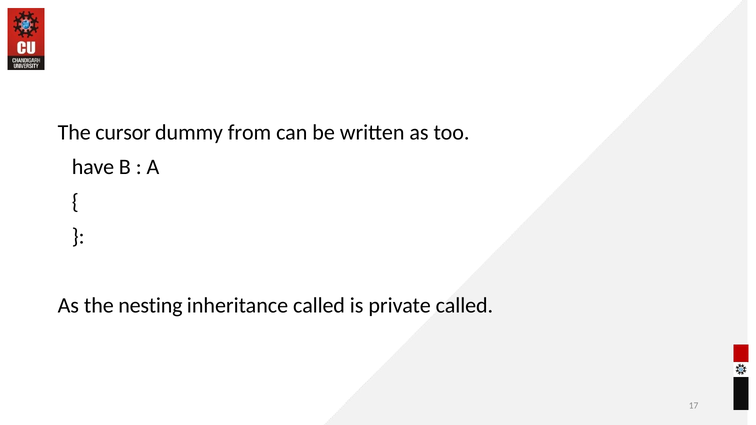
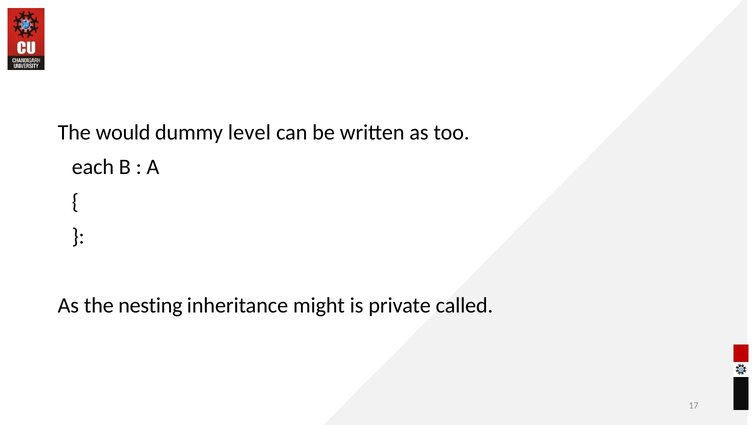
cursor: cursor -> would
from: from -> level
have: have -> each
inheritance called: called -> might
